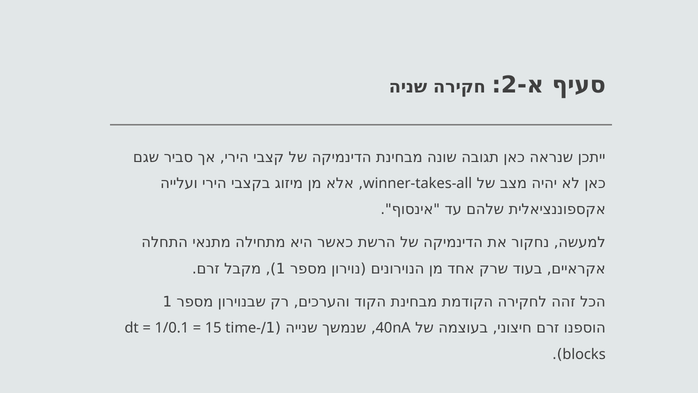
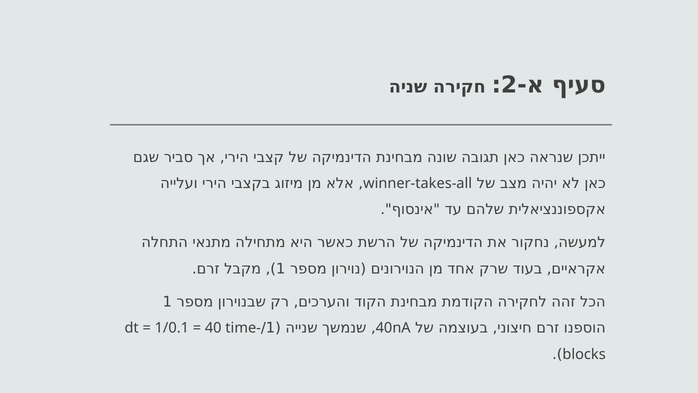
15: 15 -> 40
